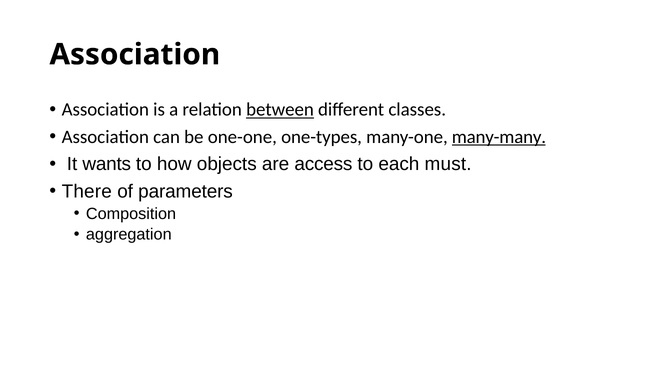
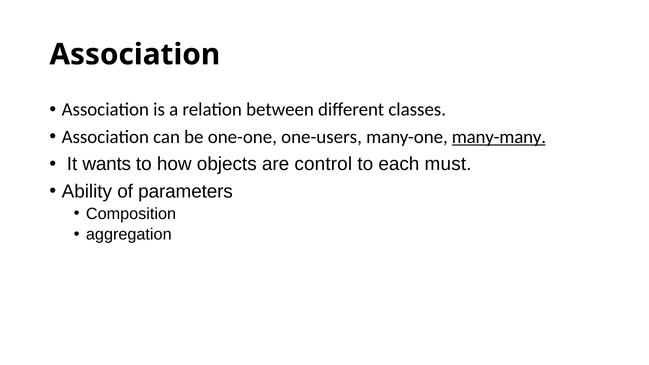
between underline: present -> none
one-types: one-types -> one-users
access: access -> control
There: There -> Ability
